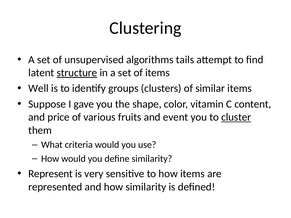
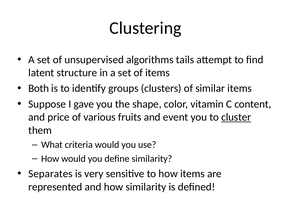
structure underline: present -> none
Well: Well -> Both
Represent: Represent -> Separates
